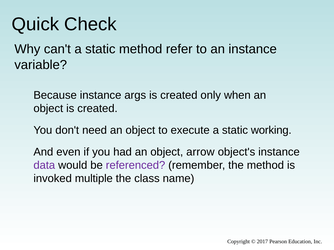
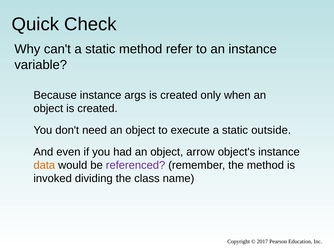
working: working -> outside
data colour: purple -> orange
multiple: multiple -> dividing
